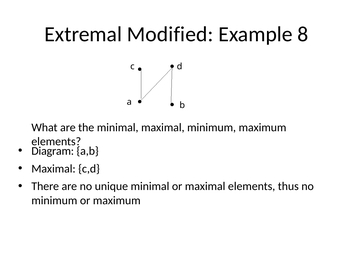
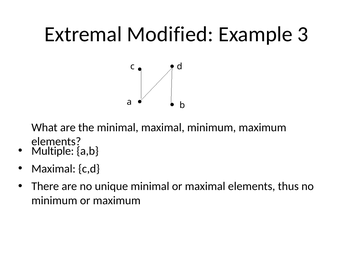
8: 8 -> 3
Diagram: Diagram -> Multiple
